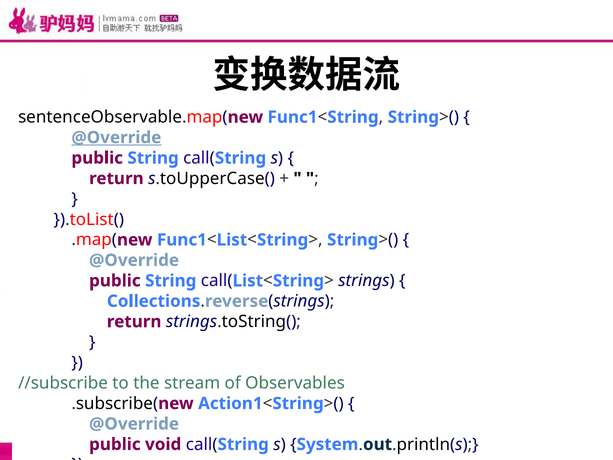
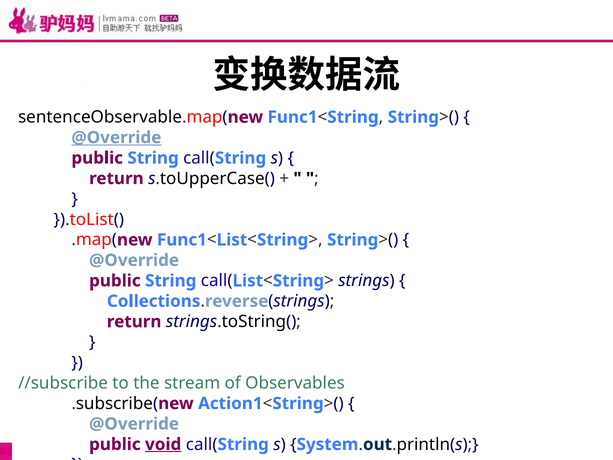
void underline: none -> present
